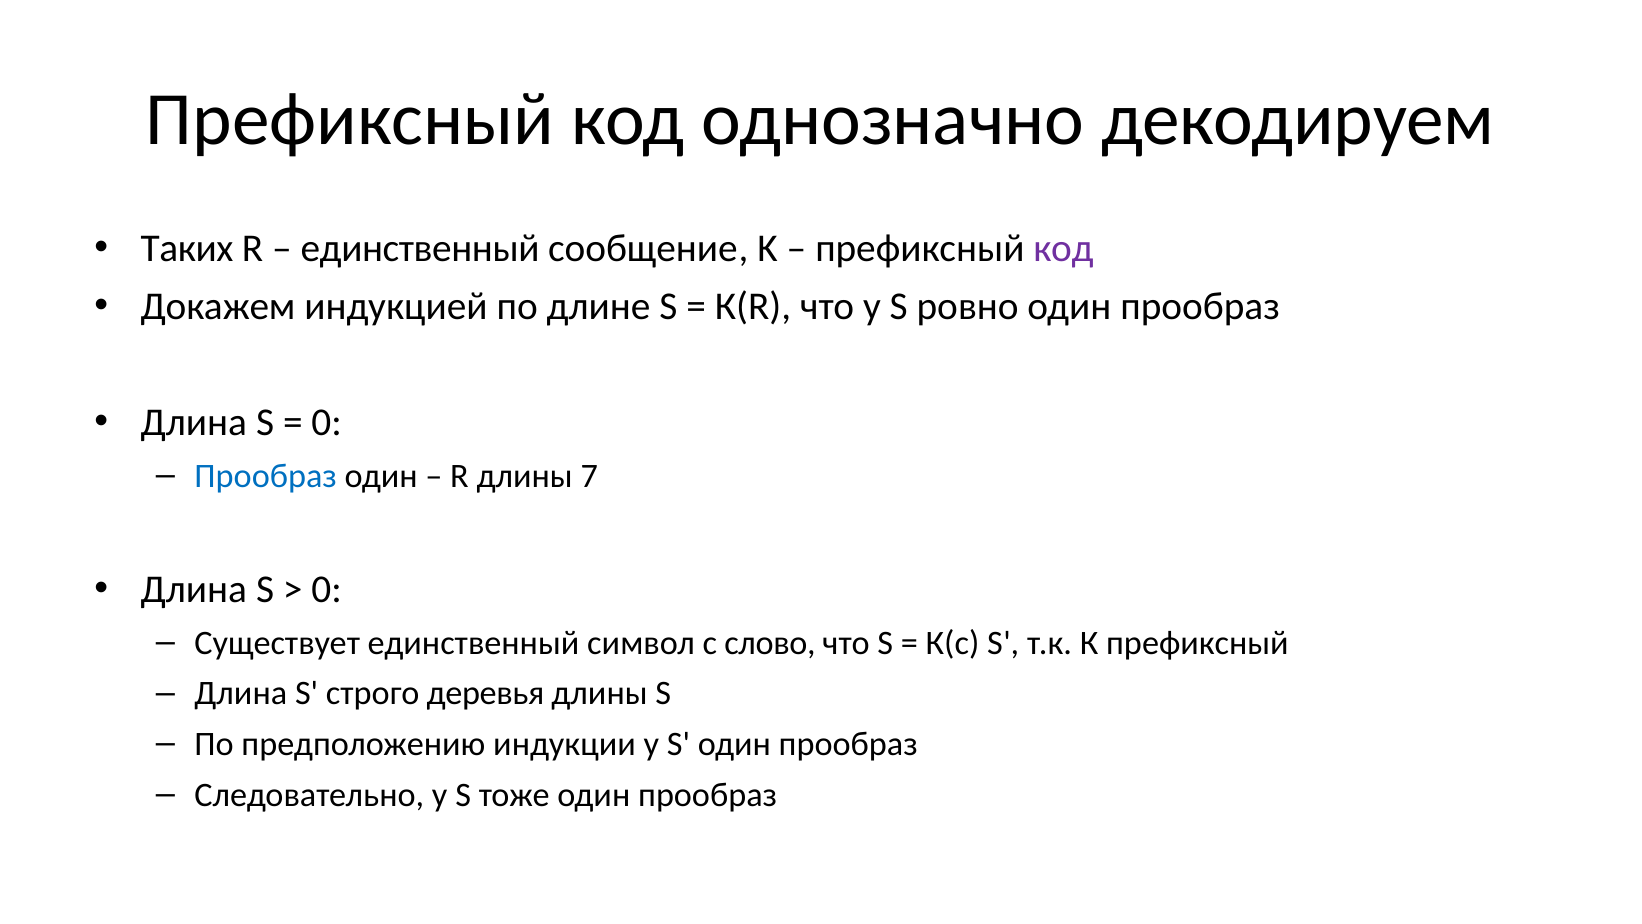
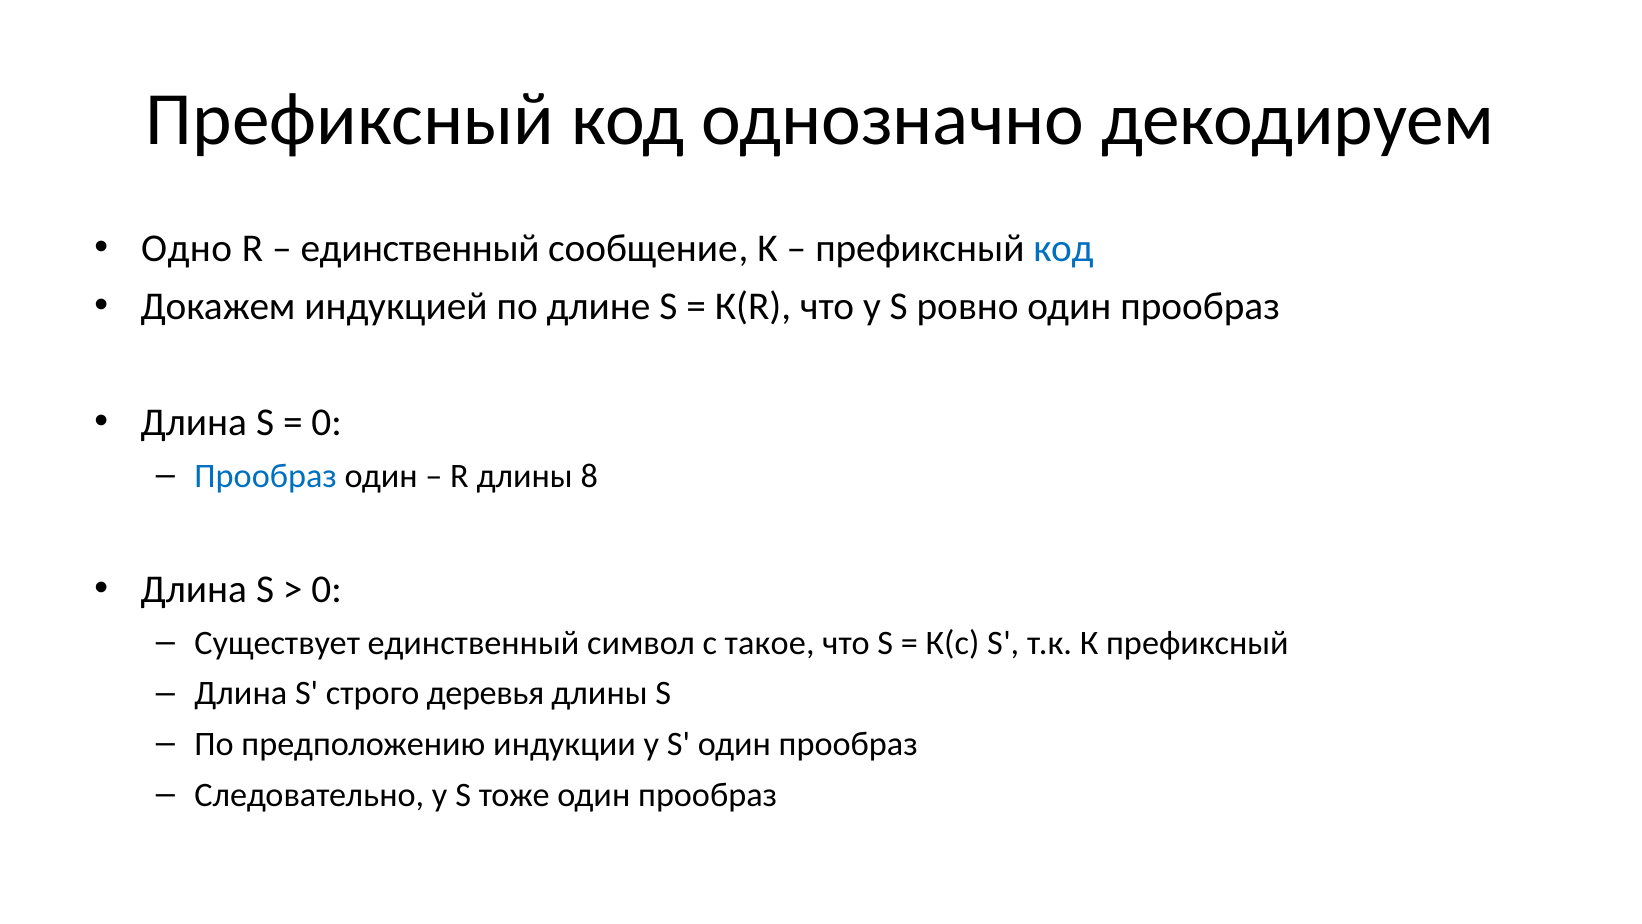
Таких: Таких -> Одно
код at (1063, 248) colour: purple -> blue
7: 7 -> 8
слово: слово -> такое
